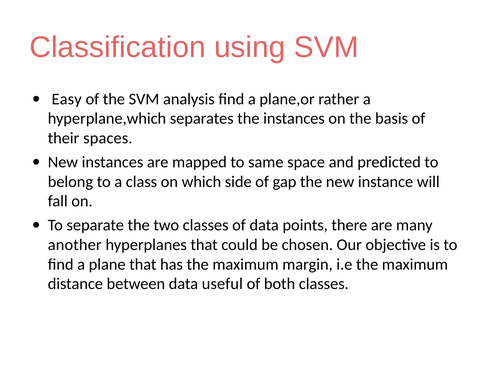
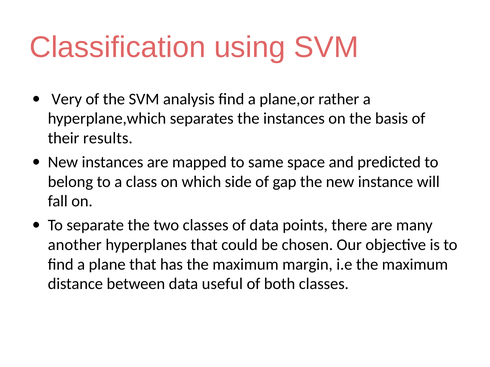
Easy: Easy -> Very
spaces: spaces -> results
